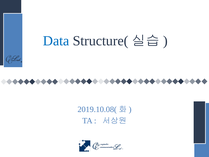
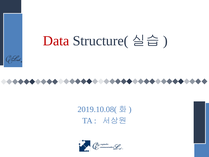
Data colour: blue -> red
